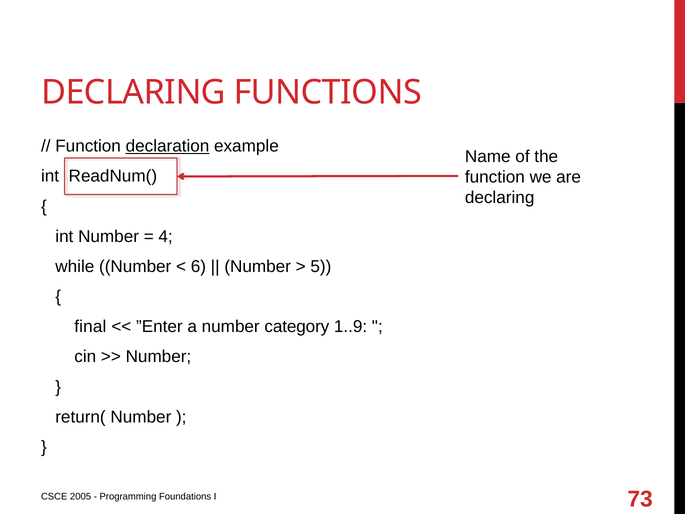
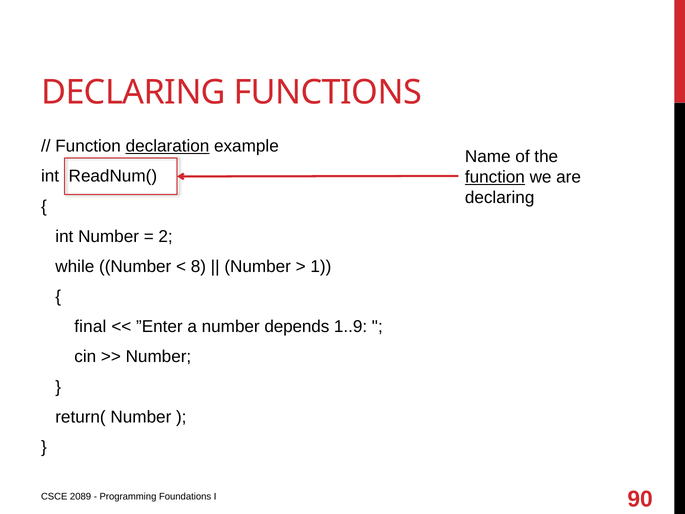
function at (495, 177) underline: none -> present
4: 4 -> 2
6: 6 -> 8
5: 5 -> 1
category: category -> depends
2005: 2005 -> 2089
73: 73 -> 90
